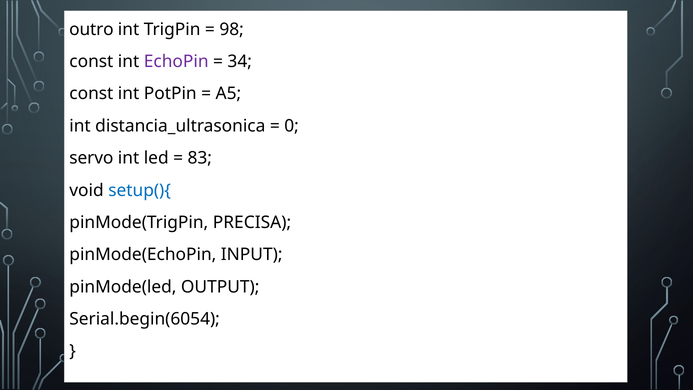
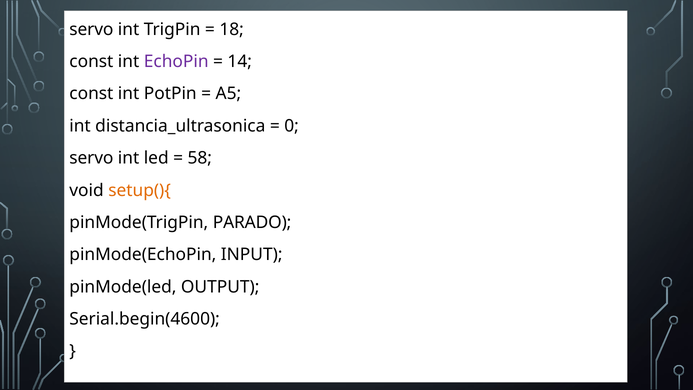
outro at (91, 29): outro -> servo
98: 98 -> 18
34: 34 -> 14
83: 83 -> 58
setup(){ colour: blue -> orange
PRECISA: PRECISA -> PARADO
Serial.begin(6054: Serial.begin(6054 -> Serial.begin(4600
